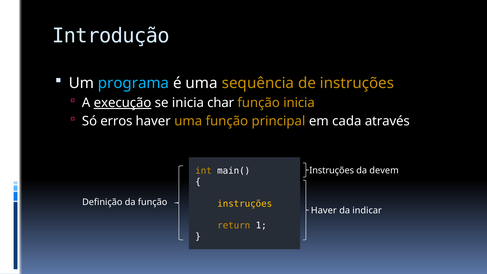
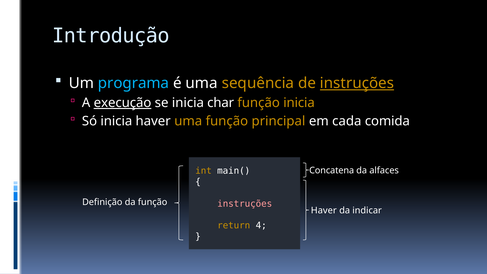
instruções at (357, 83) underline: none -> present
Só erros: erros -> inicia
através: através -> comida
Instruções at (332, 171): Instruções -> Concatena
devem: devem -> alfaces
instruções at (245, 204) colour: yellow -> pink
1: 1 -> 4
